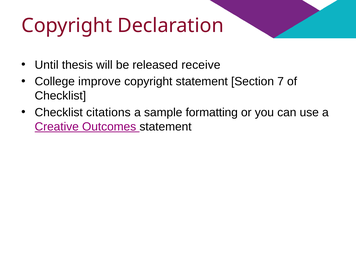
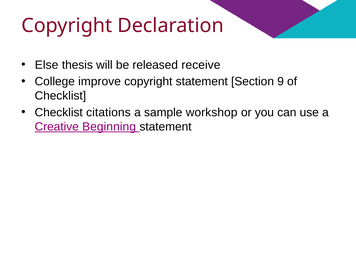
Until: Until -> Else
7: 7 -> 9
formatting: formatting -> workshop
Outcomes: Outcomes -> Beginning
